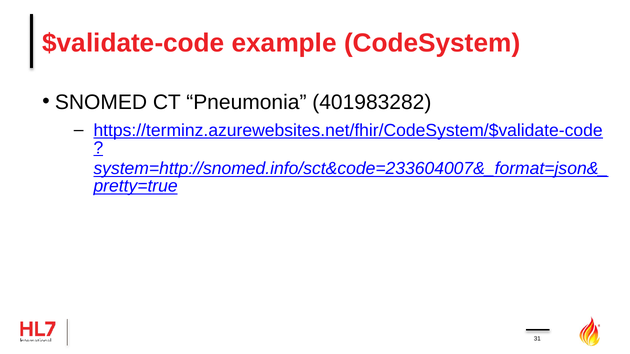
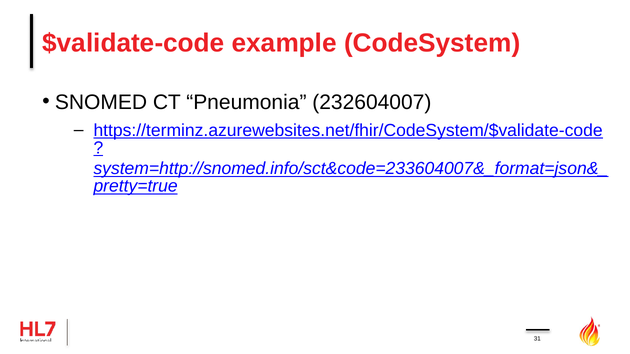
401983282: 401983282 -> 232604007
